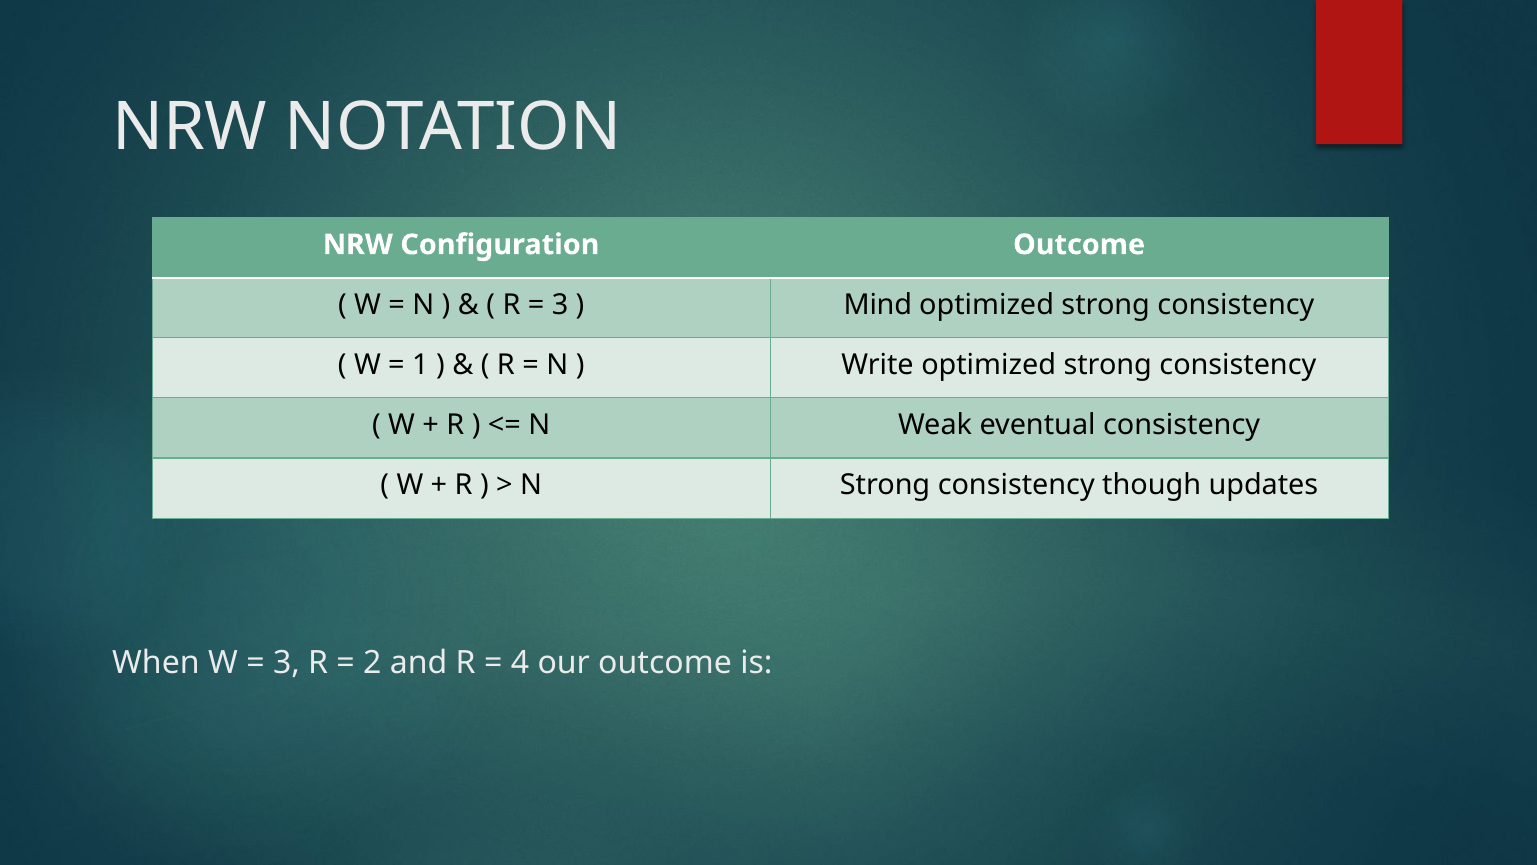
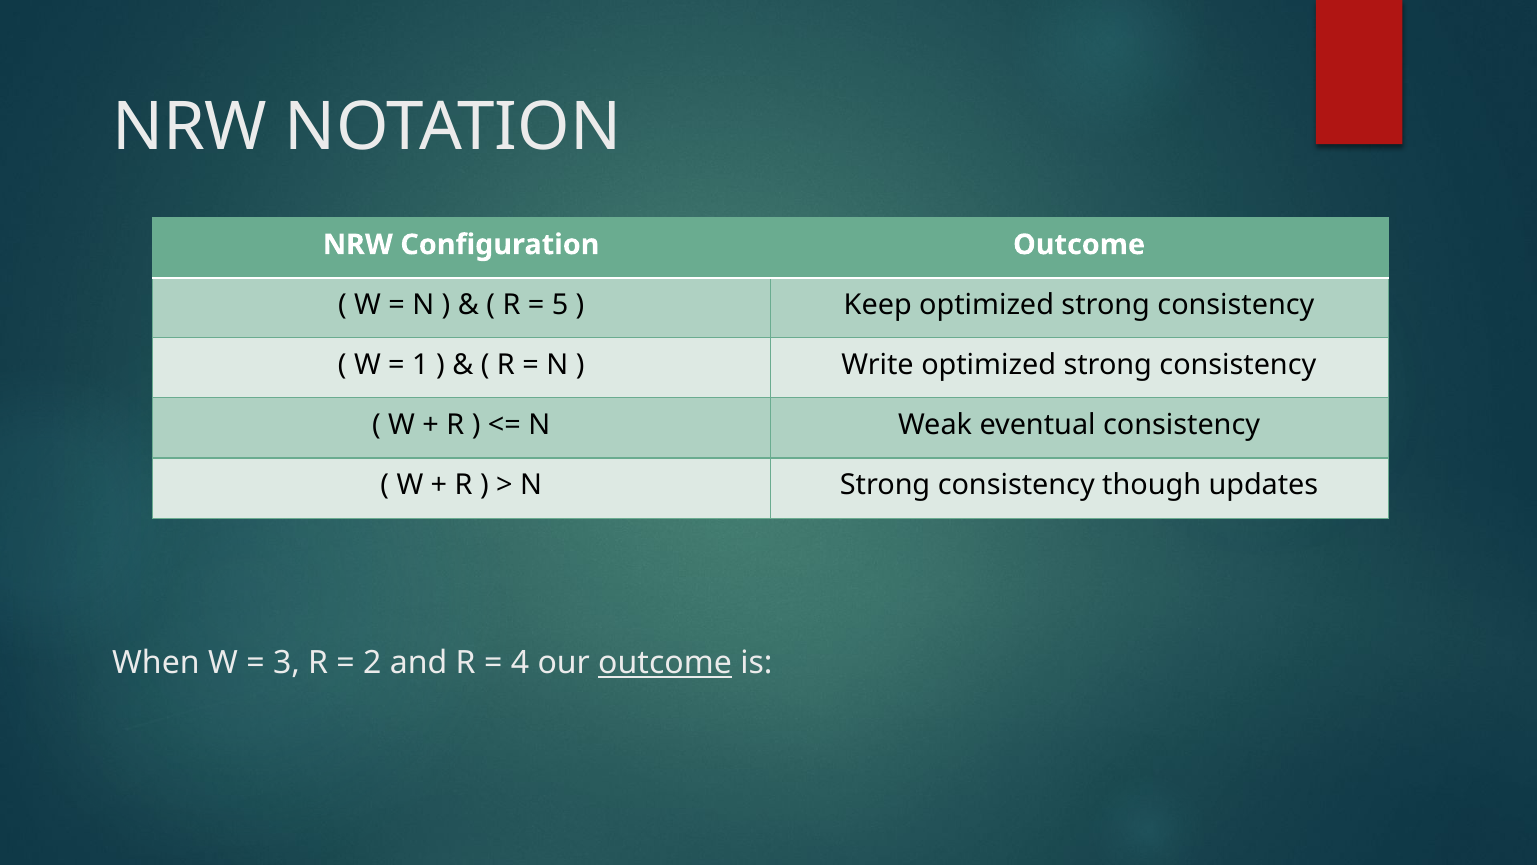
3 at (560, 305): 3 -> 5
Mind: Mind -> Keep
outcome at (665, 663) underline: none -> present
